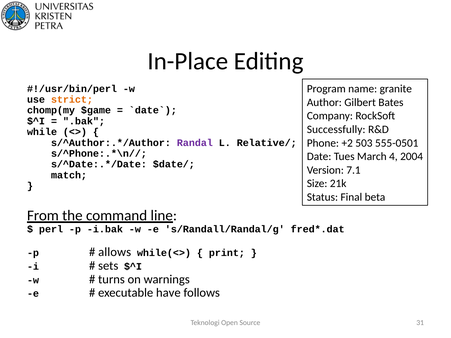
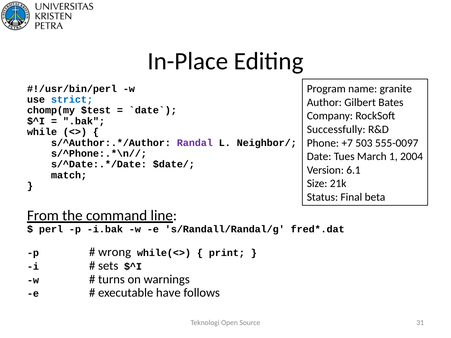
strict colour: orange -> blue
$game: $game -> $test
+2: +2 -> +7
555-0501: 555-0501 -> 555-0097
Relative/: Relative/ -> Neighbor/
4: 4 -> 1
7.1: 7.1 -> 6.1
allows: allows -> wrong
